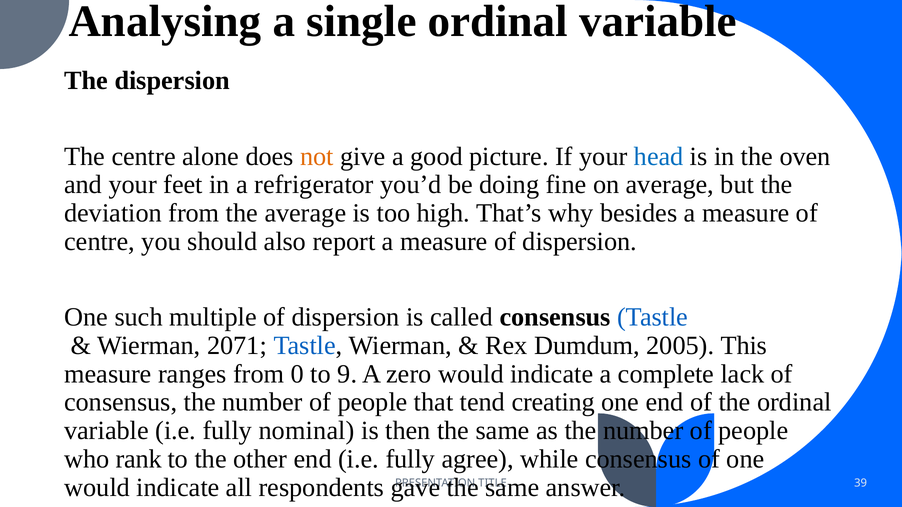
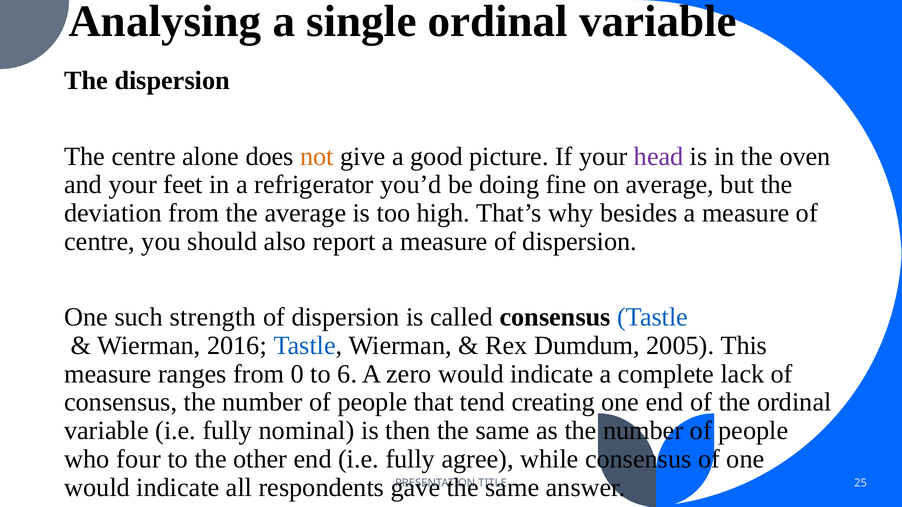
head colour: blue -> purple
multiple: multiple -> strength
2071: 2071 -> 2016
9: 9 -> 6
rank: rank -> four
39: 39 -> 25
